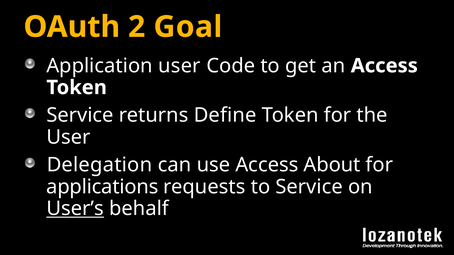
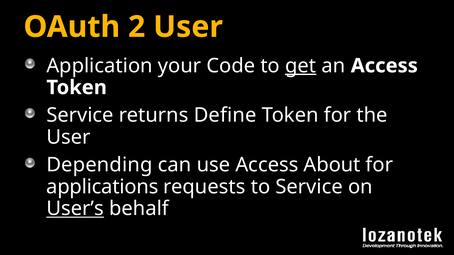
2 Goal: Goal -> User
Application user: user -> your
get underline: none -> present
Delegation: Delegation -> Depending
